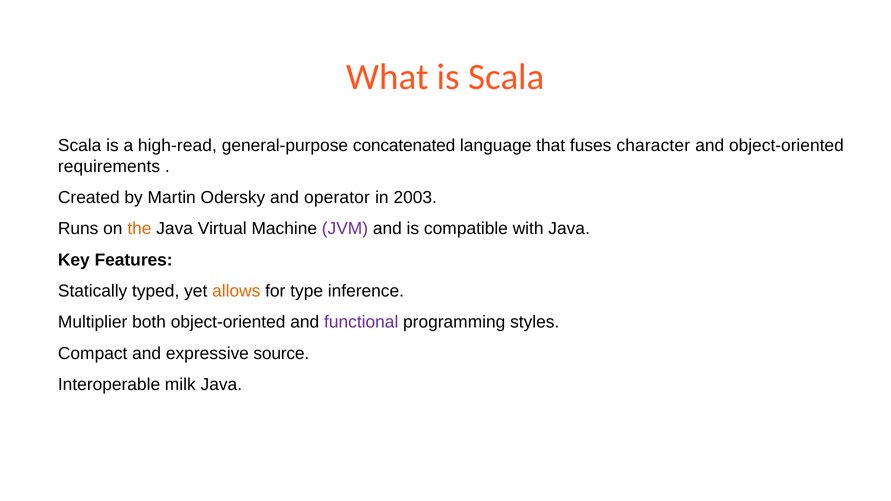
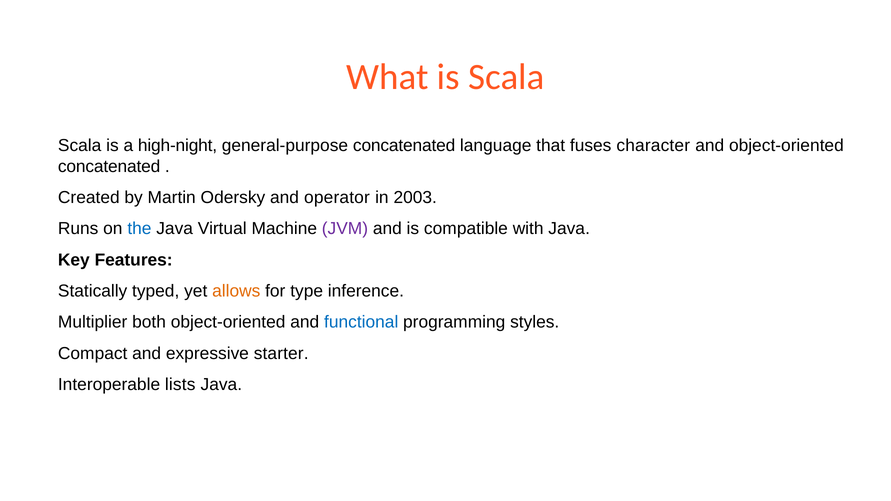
high-read: high-read -> high-night
requirements at (109, 166): requirements -> concatenated
the colour: orange -> blue
functional colour: purple -> blue
source: source -> starter
milk: milk -> lists
